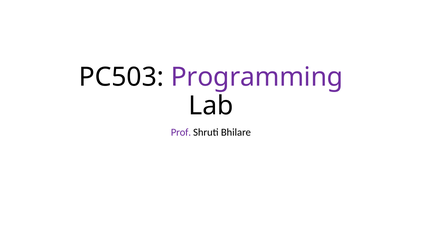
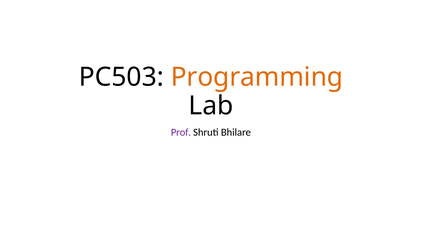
Programming colour: purple -> orange
